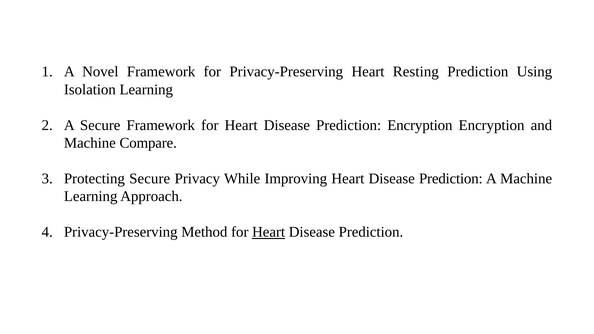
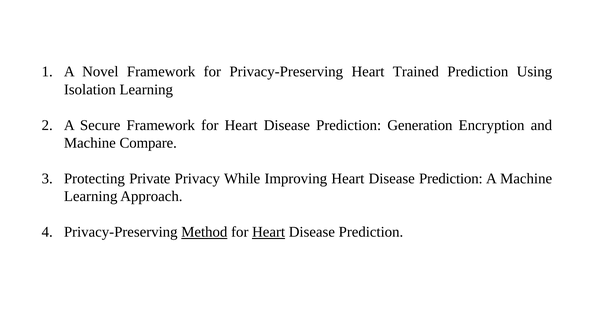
Resting: Resting -> Trained
Prediction Encryption: Encryption -> Generation
Protecting Secure: Secure -> Private
Method underline: none -> present
